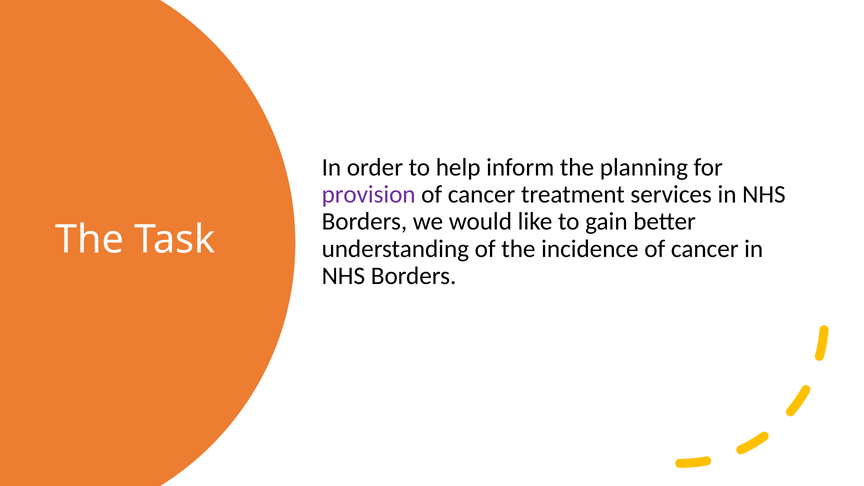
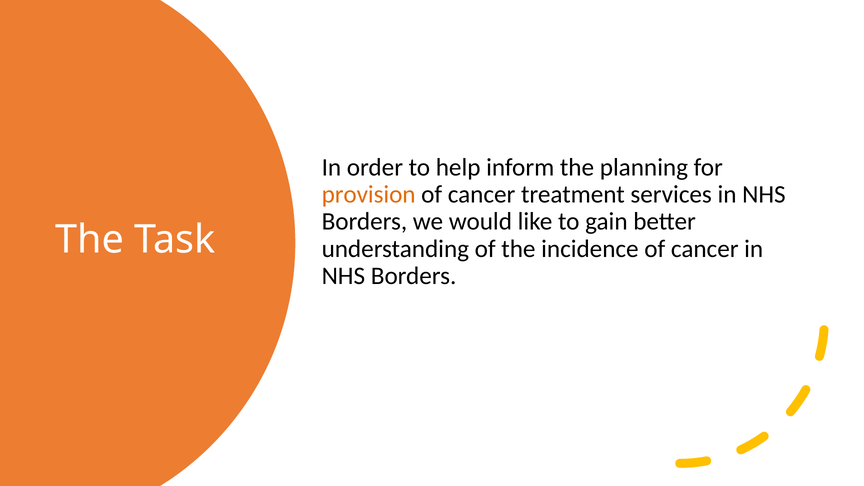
provision colour: purple -> orange
